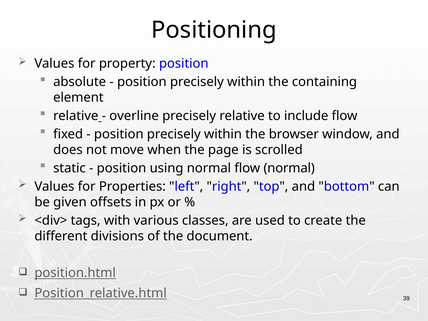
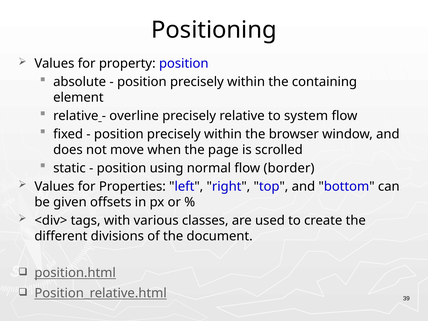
include: include -> system
flow normal: normal -> border
